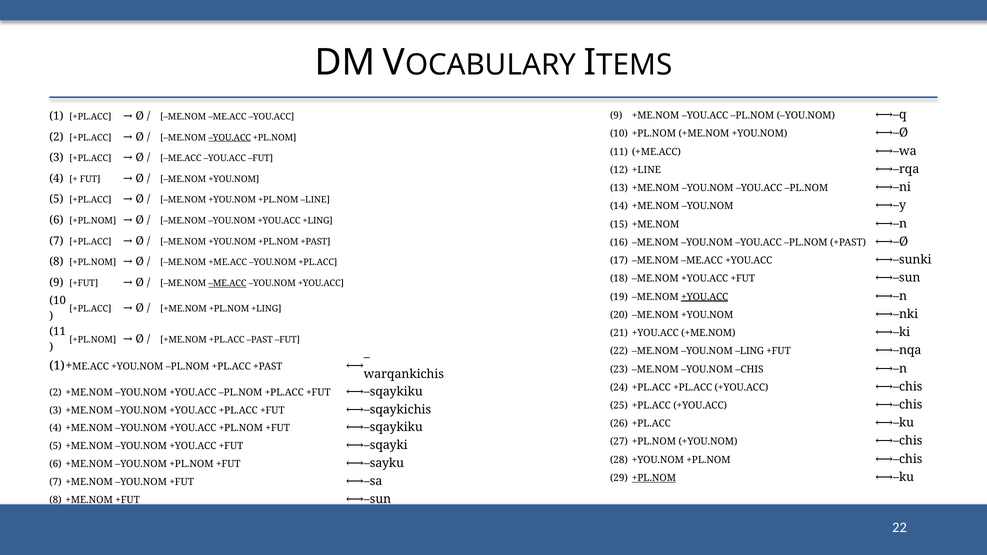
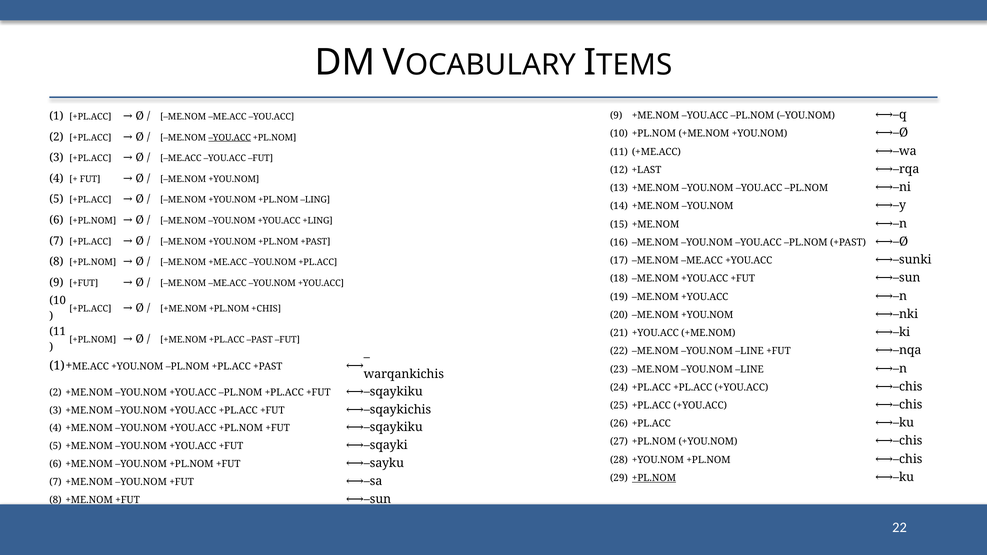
+LINE: +LINE -> +LAST
LINE: LINE -> LING
ME.ACC at (227, 283) underline: present -> none
+YOU.ACC at (705, 297) underline: present -> none
+PL.NOM +LING: +LING -> +CHIS
22 ME.NOM YOU.NOM LING: LING -> LINE
23 ME.NOM YOU.NOM CHIS: CHIS -> LINE
